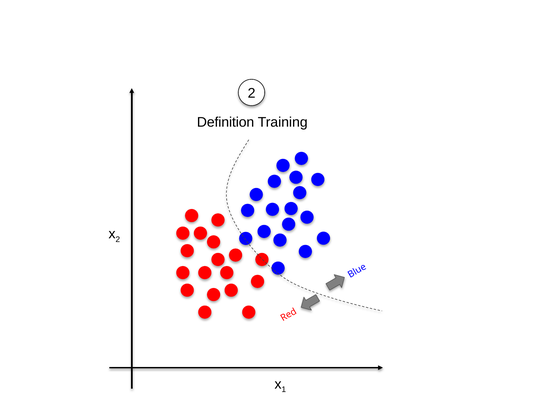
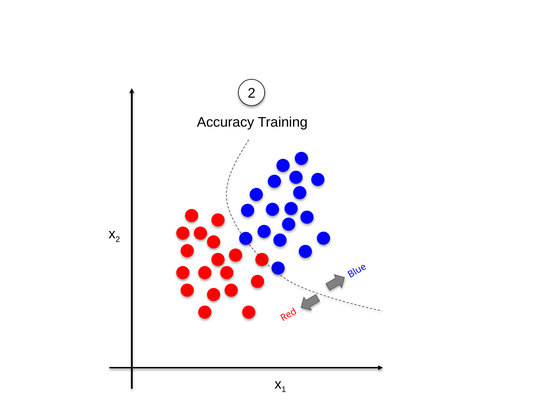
Definition: Definition -> Accuracy
